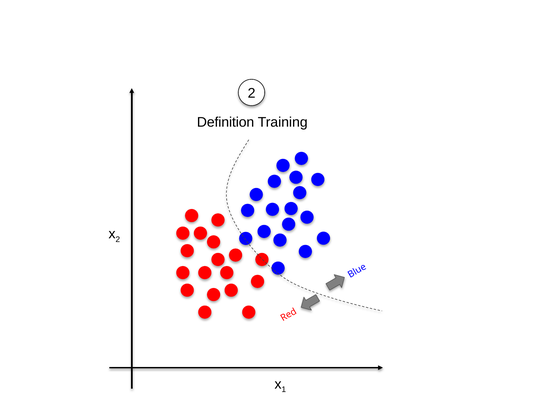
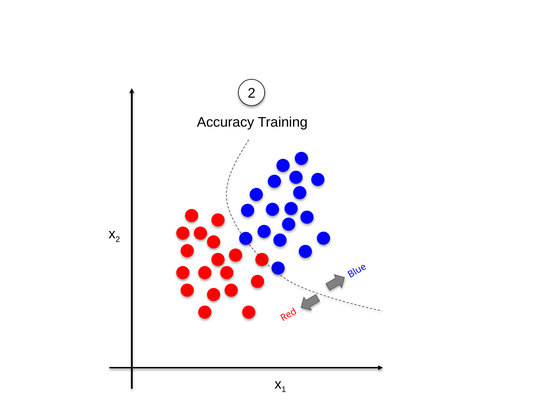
Definition: Definition -> Accuracy
